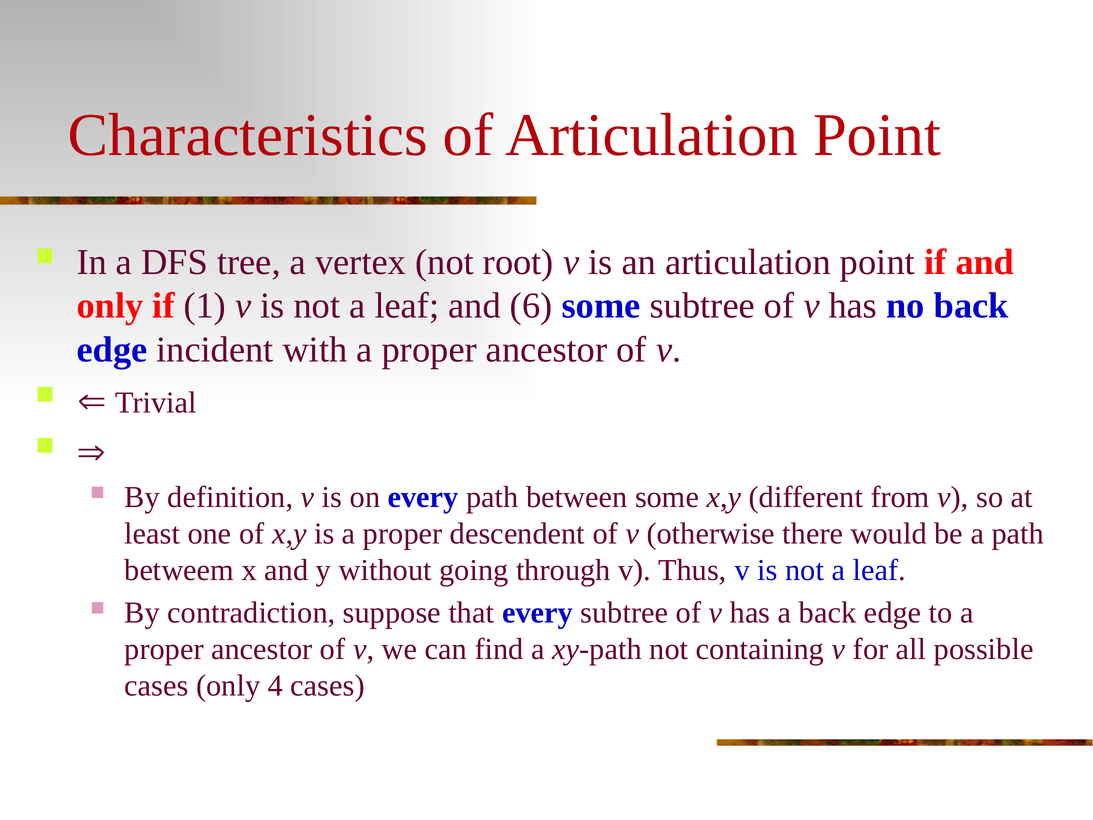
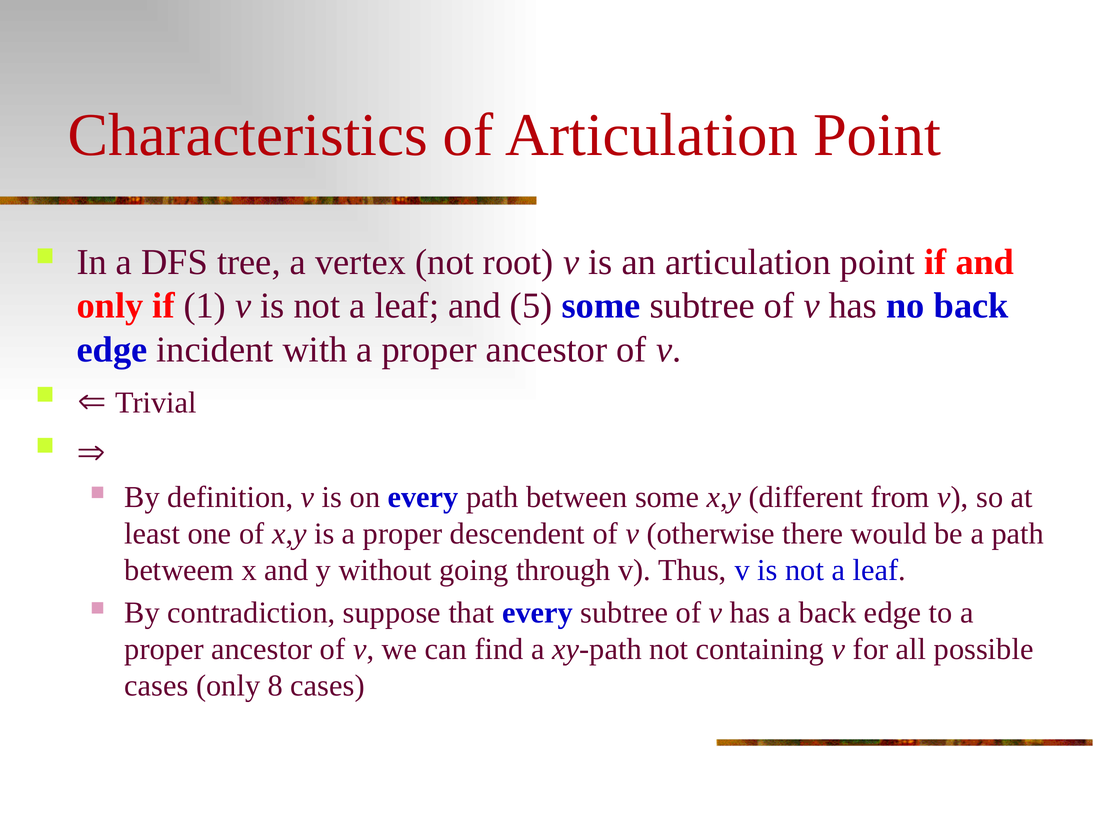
6: 6 -> 5
4: 4 -> 8
